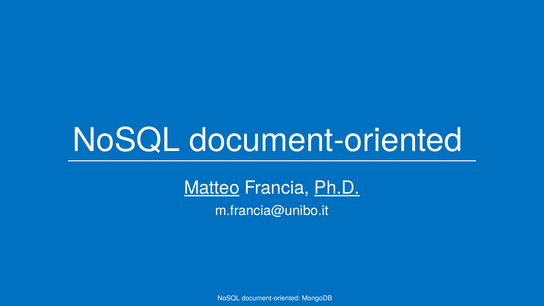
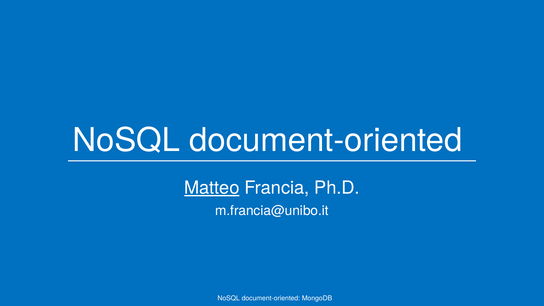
Ph.D underline: present -> none
